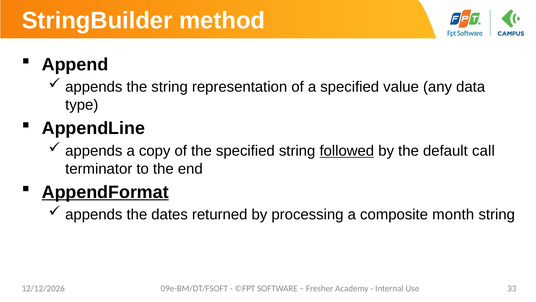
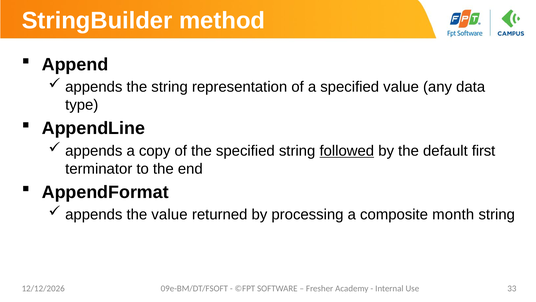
call: call -> first
AppendFormat underline: present -> none
the dates: dates -> value
